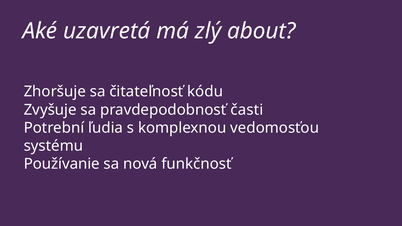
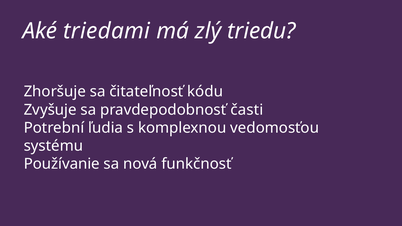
uzavretá: uzavretá -> triedami
about: about -> triedu
